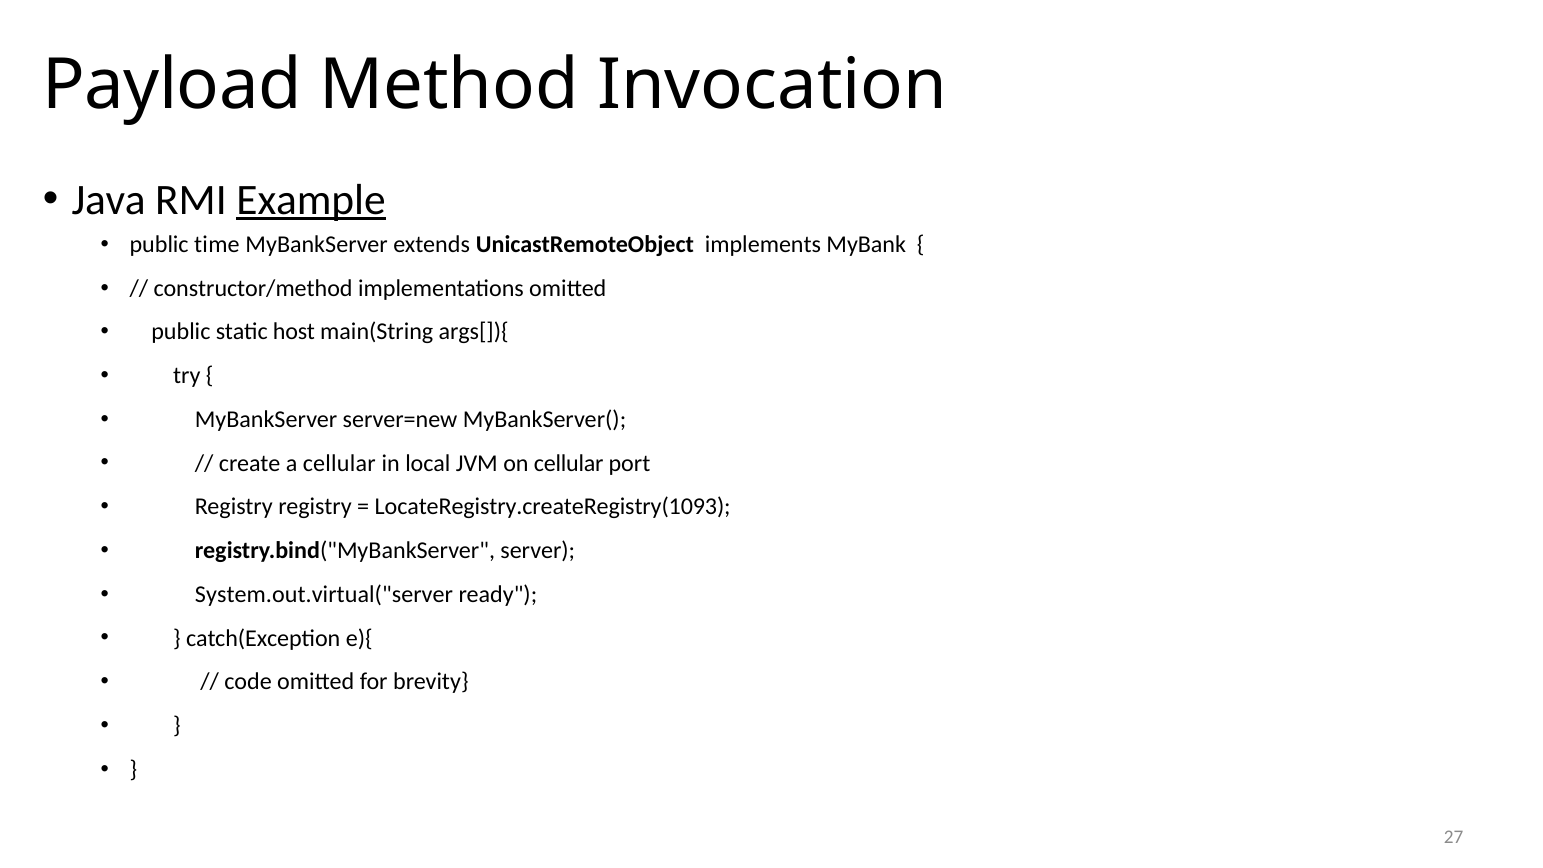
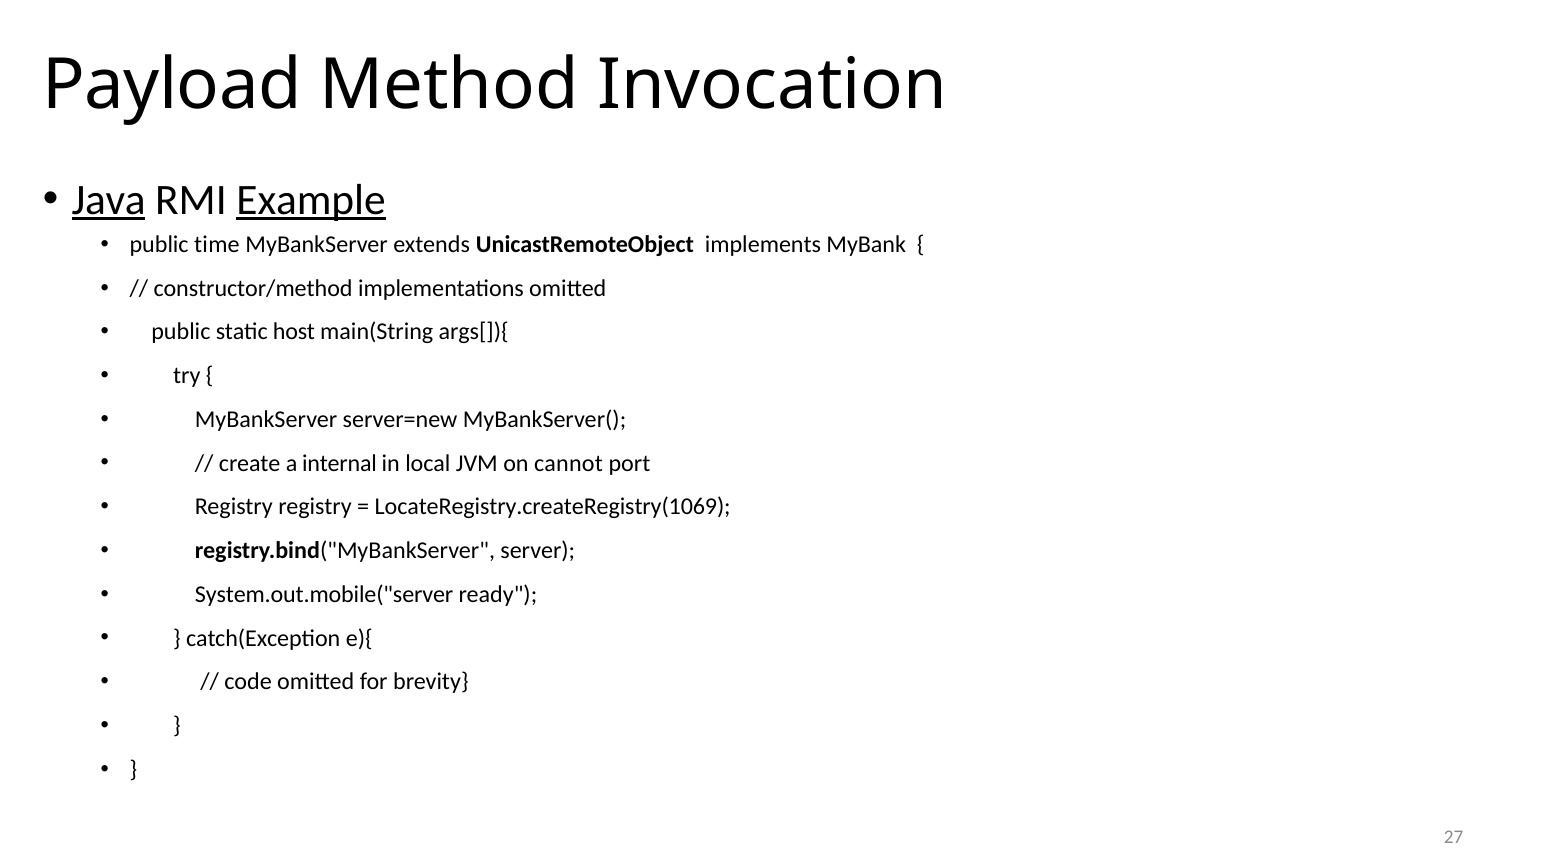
Java underline: none -> present
a cellular: cellular -> internal
on cellular: cellular -> cannot
LocateRegistry.createRegistry(1093: LocateRegistry.createRegistry(1093 -> LocateRegistry.createRegistry(1069
System.out.virtual("server: System.out.virtual("server -> System.out.mobile("server
